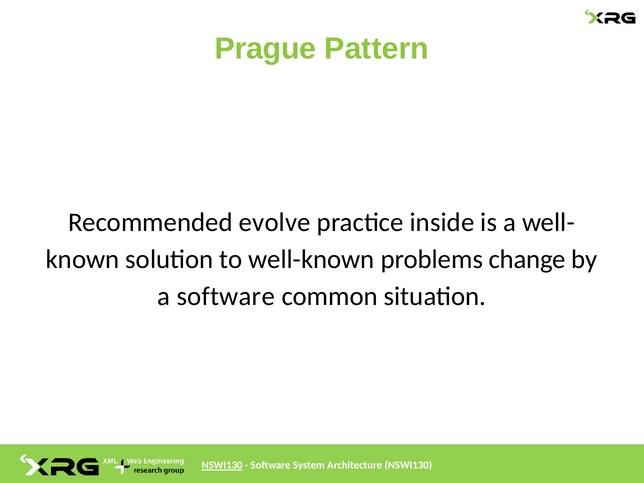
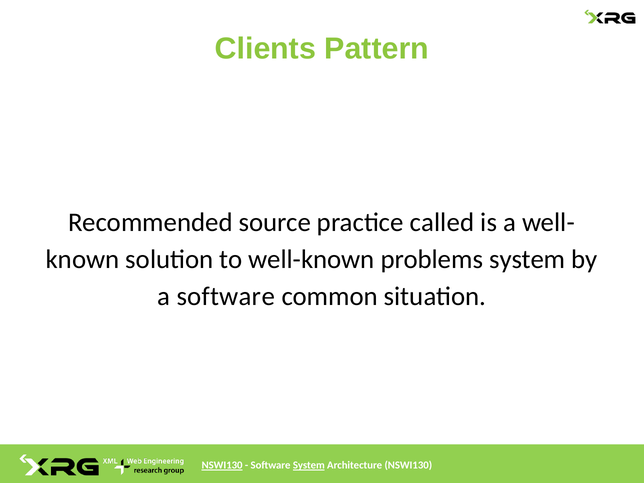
Prague: Prague -> Clients
evolve: evolve -> source
inside: inside -> called
problems change: change -> system
System at (309, 465) underline: none -> present
